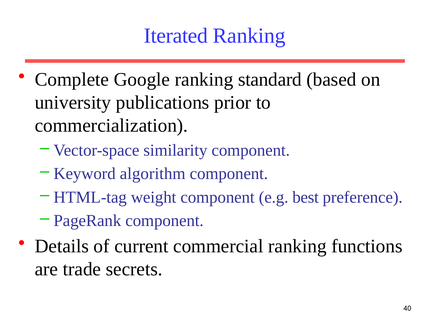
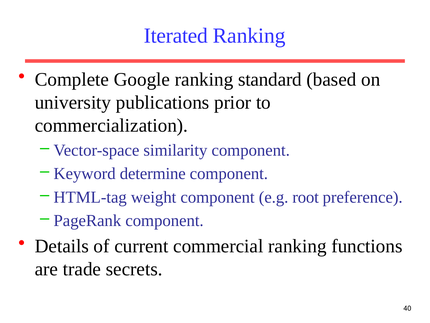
algorithm: algorithm -> determine
best: best -> root
